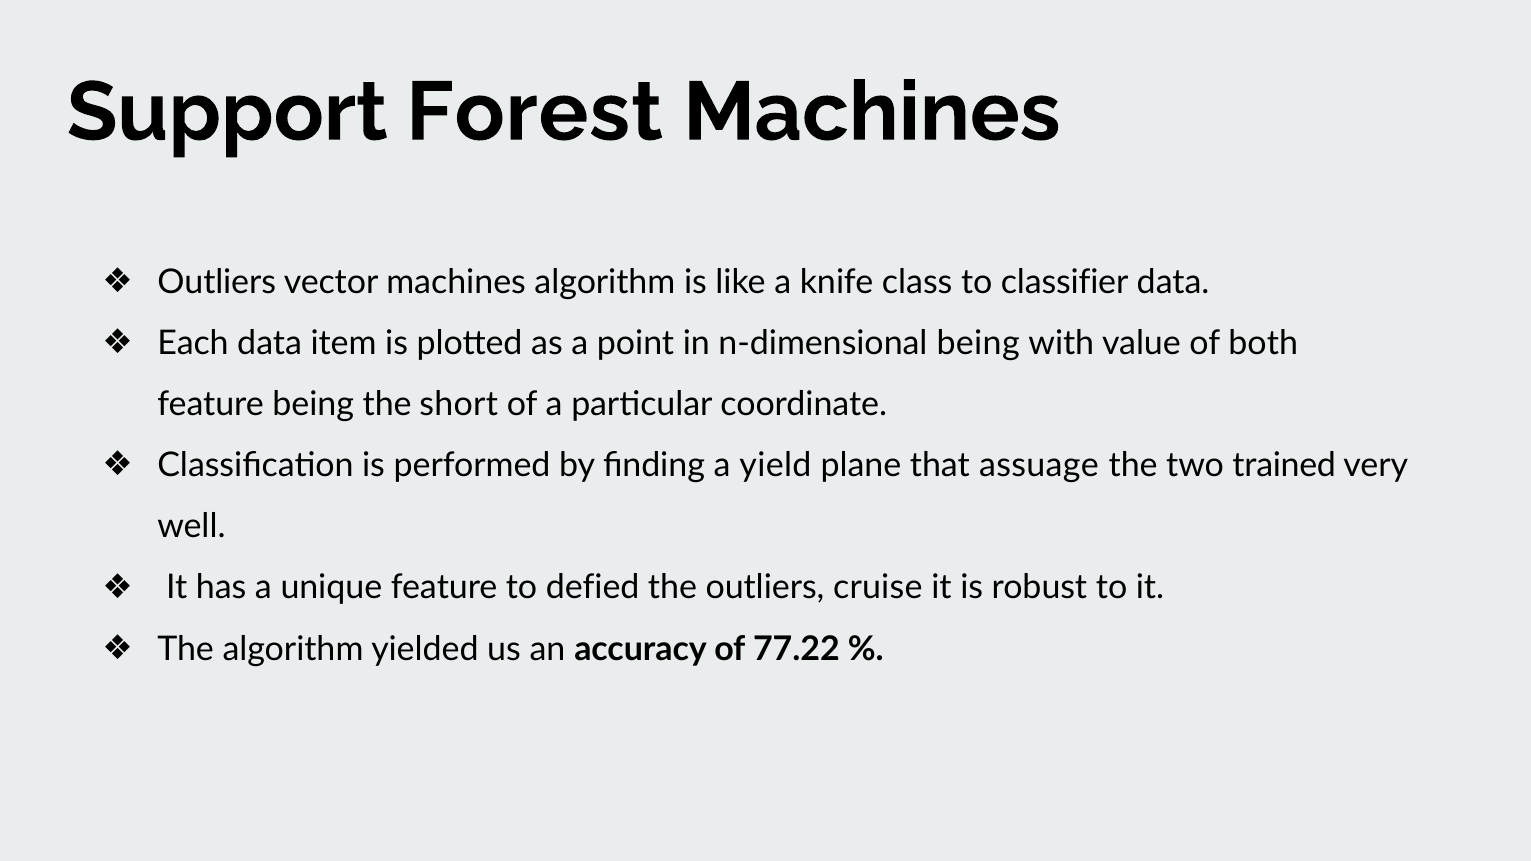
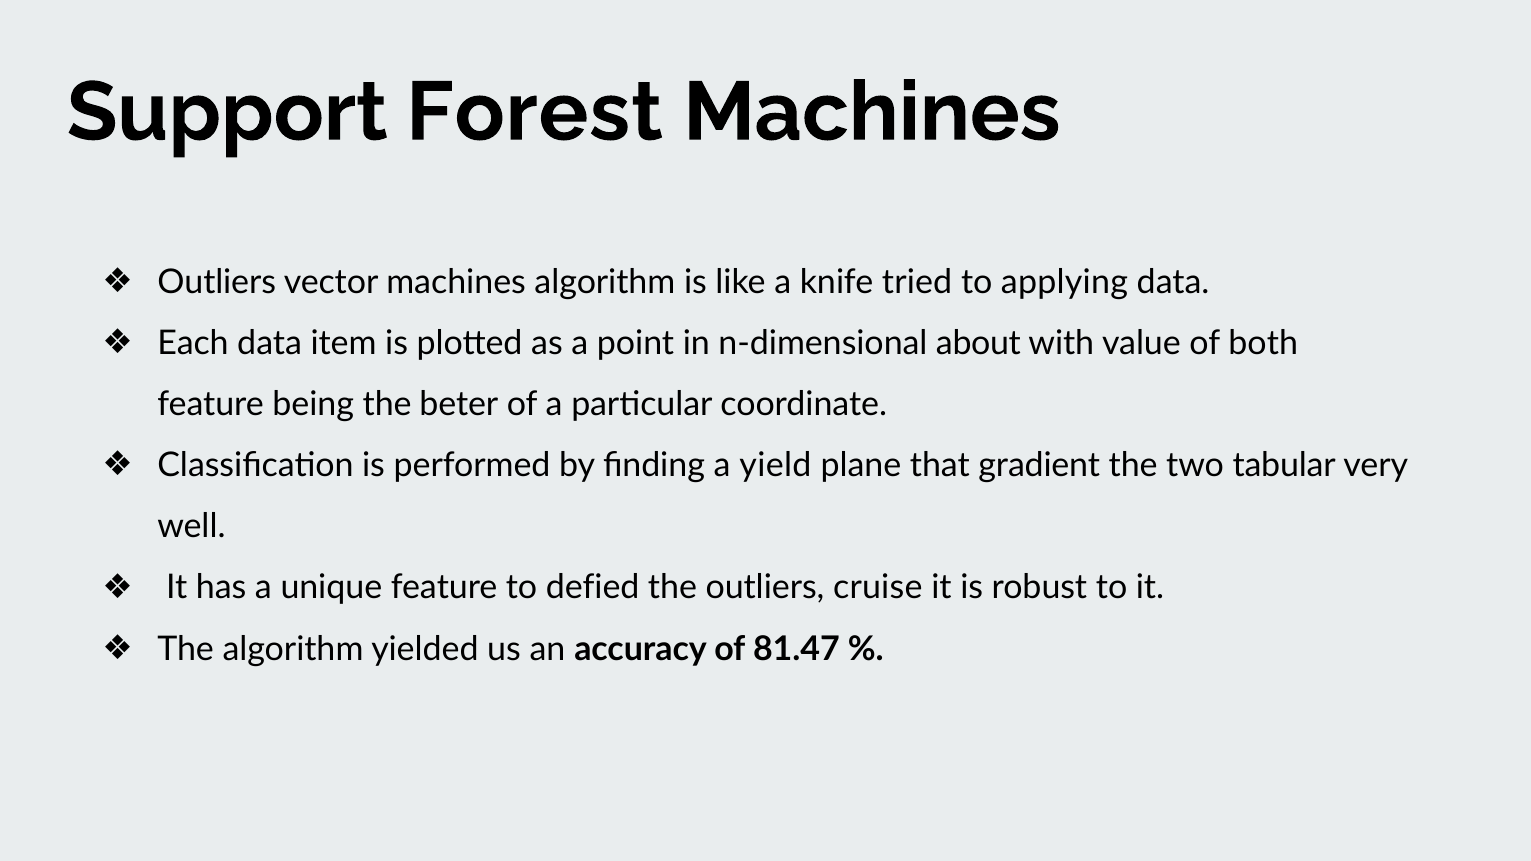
class: class -> tried
classifier: classifier -> applying
n-dimensional being: being -> about
short: short -> beter
assuage: assuage -> gradient
trained: trained -> tabular
77.22: 77.22 -> 81.47
